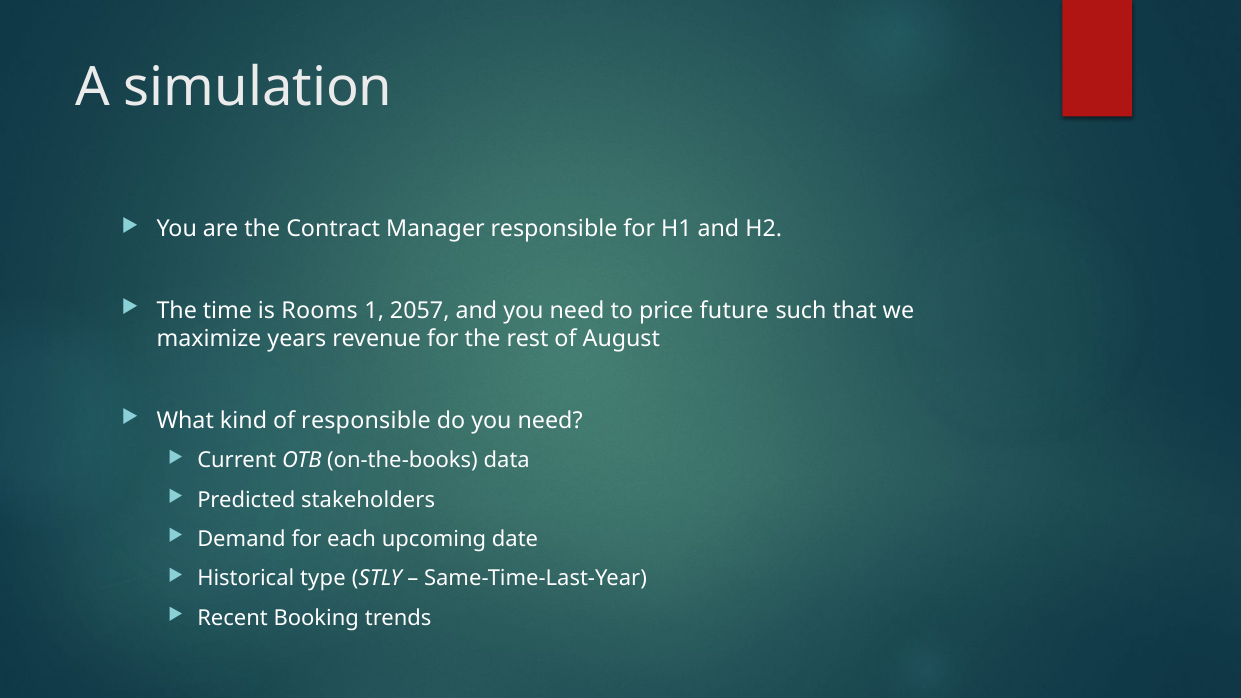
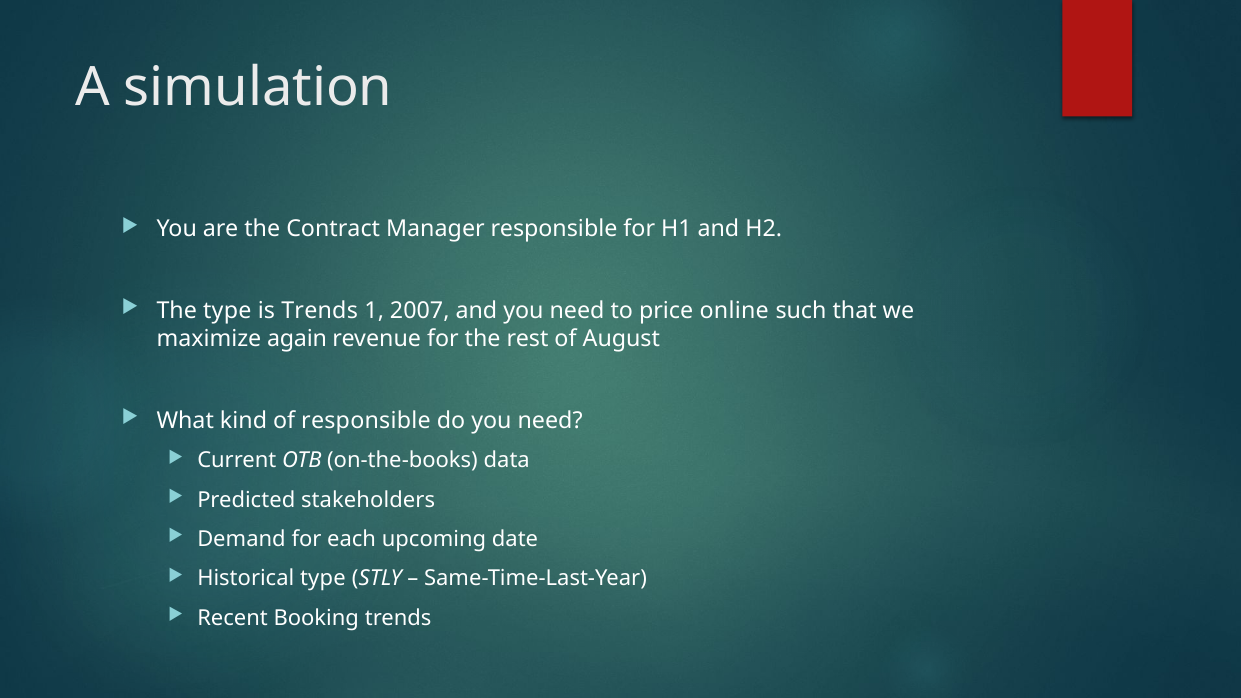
The time: time -> type
is Rooms: Rooms -> Trends
2057: 2057 -> 2007
future: future -> online
years: years -> again
